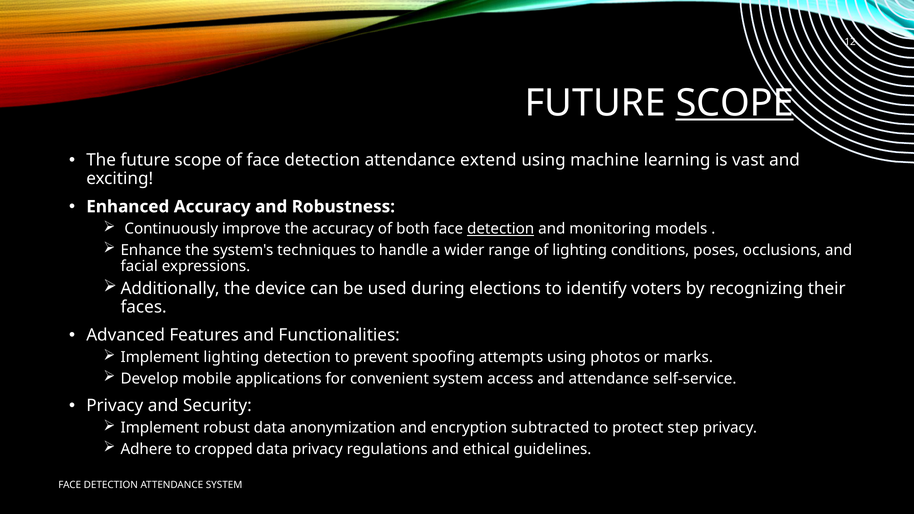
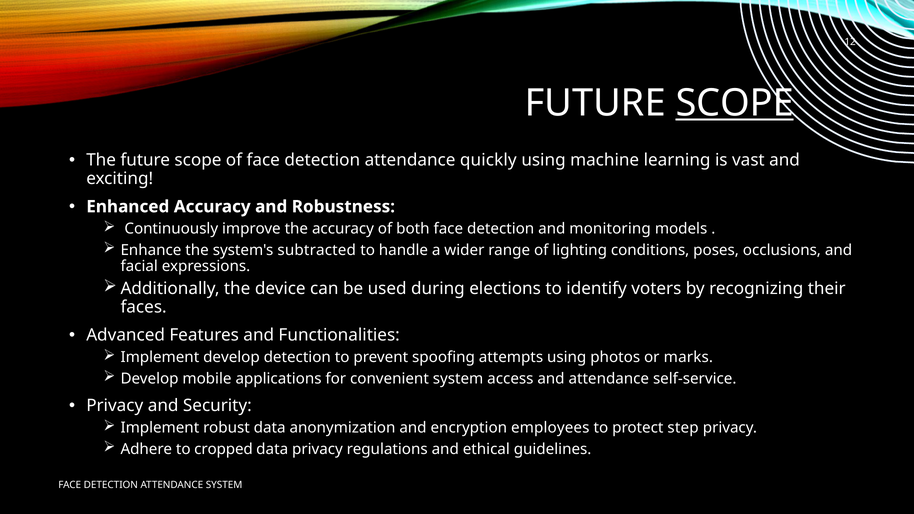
extend: extend -> quickly
detection at (501, 229) underline: present -> none
techniques: techniques -> subtracted
Implement lighting: lighting -> develop
subtracted: subtracted -> employees
